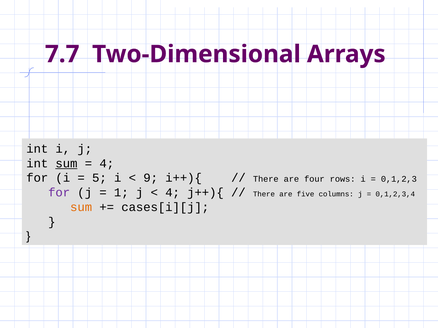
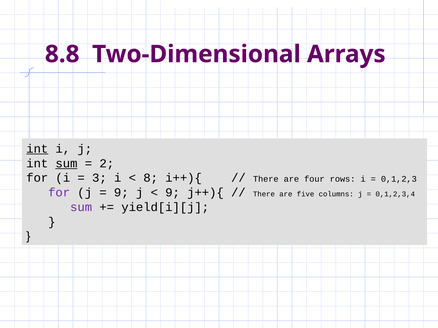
7.7: 7.7 -> 8.8
int at (37, 149) underline: none -> present
4 at (107, 164): 4 -> 2
5: 5 -> 3
9: 9 -> 8
1 at (121, 193): 1 -> 9
4 at (173, 193): 4 -> 9
sum at (81, 207) colour: orange -> purple
cases[i][j: cases[i][j -> yield[i][j
